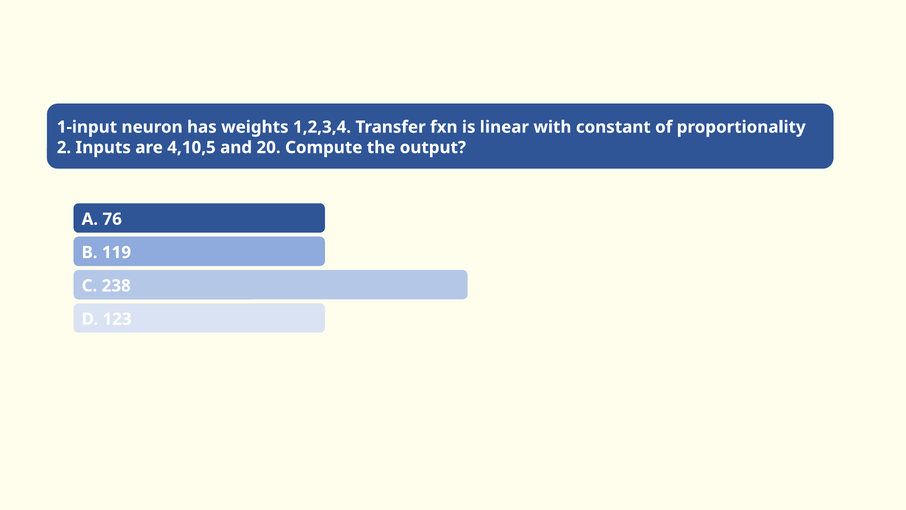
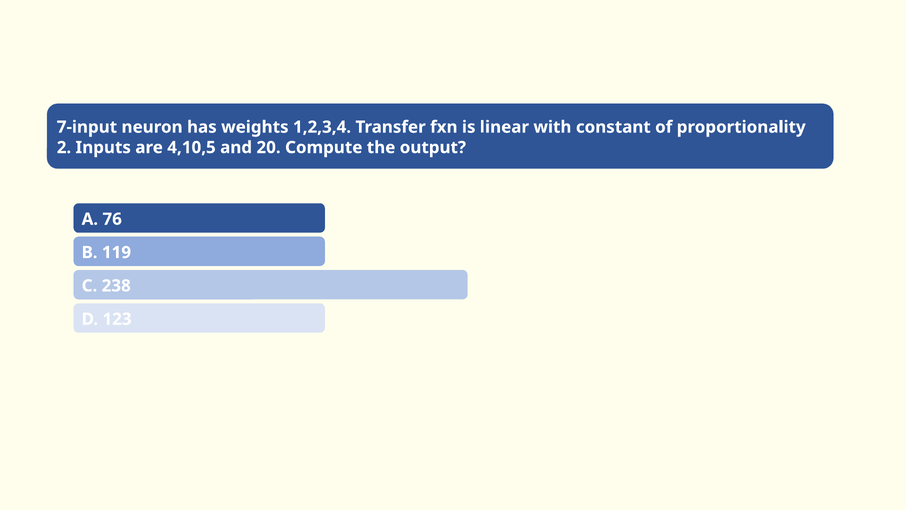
1-input: 1-input -> 7-input
